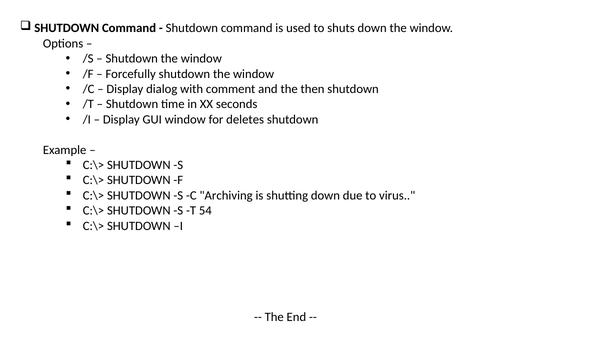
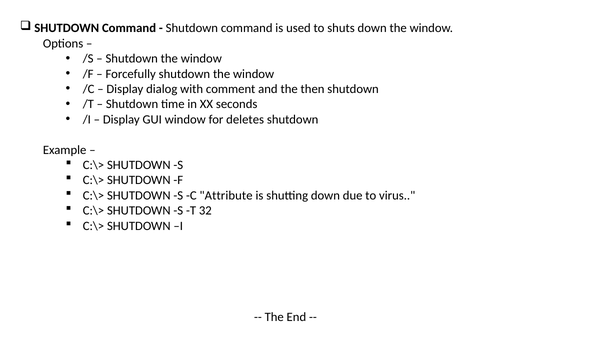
Archiving: Archiving -> Attribute
54: 54 -> 32
